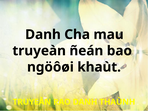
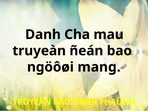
khaùt: khaùt -> mang
